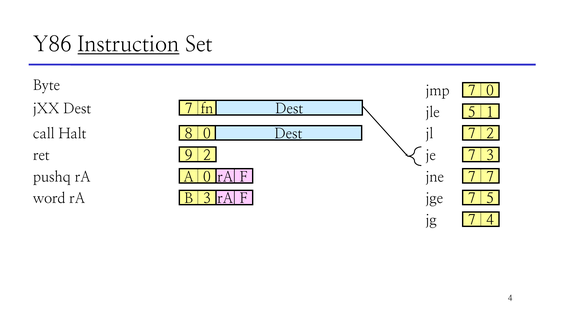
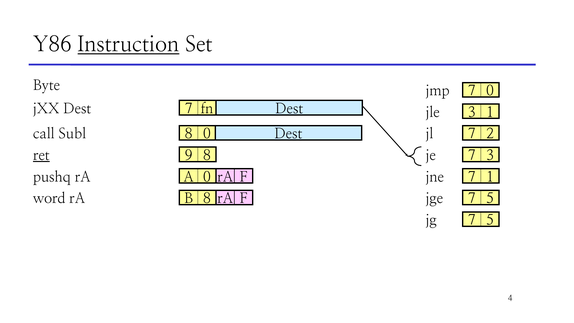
jle 5: 5 -> 3
Halt: Halt -> Subl
ret underline: none -> present
9 2: 2 -> 8
7 7: 7 -> 1
B 3: 3 -> 8
jg 7 4: 4 -> 5
